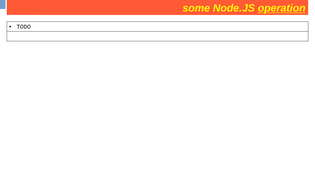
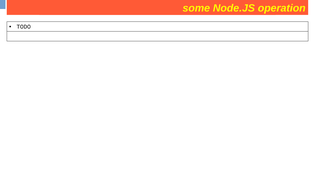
operation at (282, 8) underline: present -> none
